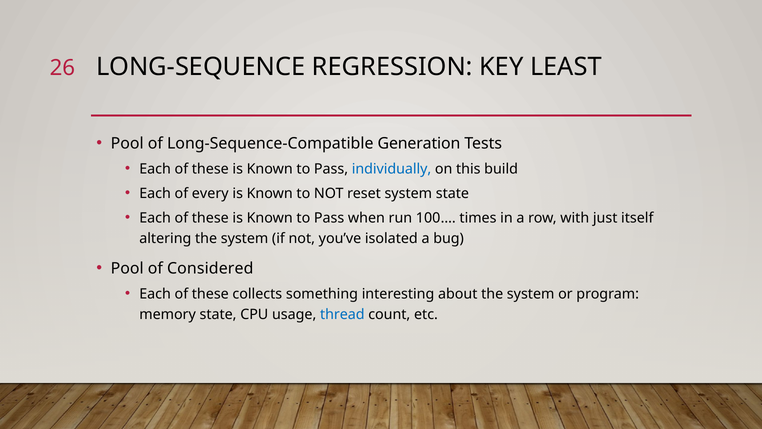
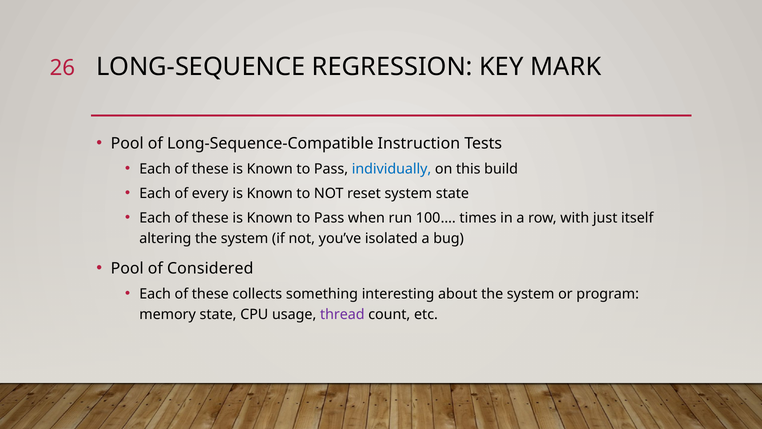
LEAST: LEAST -> MARK
Generation: Generation -> Instruction
thread colour: blue -> purple
